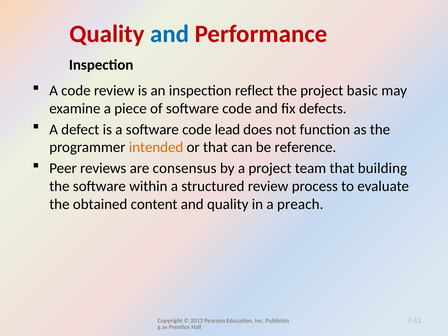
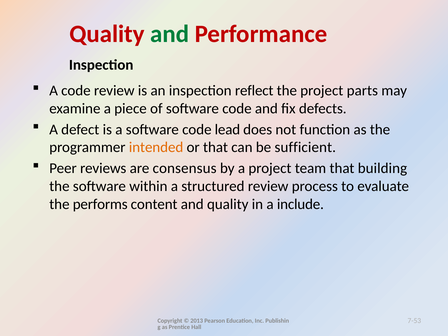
and at (170, 34) colour: blue -> green
basic: basic -> parts
reference: reference -> sufficient
obtained: obtained -> performs
preach: preach -> include
